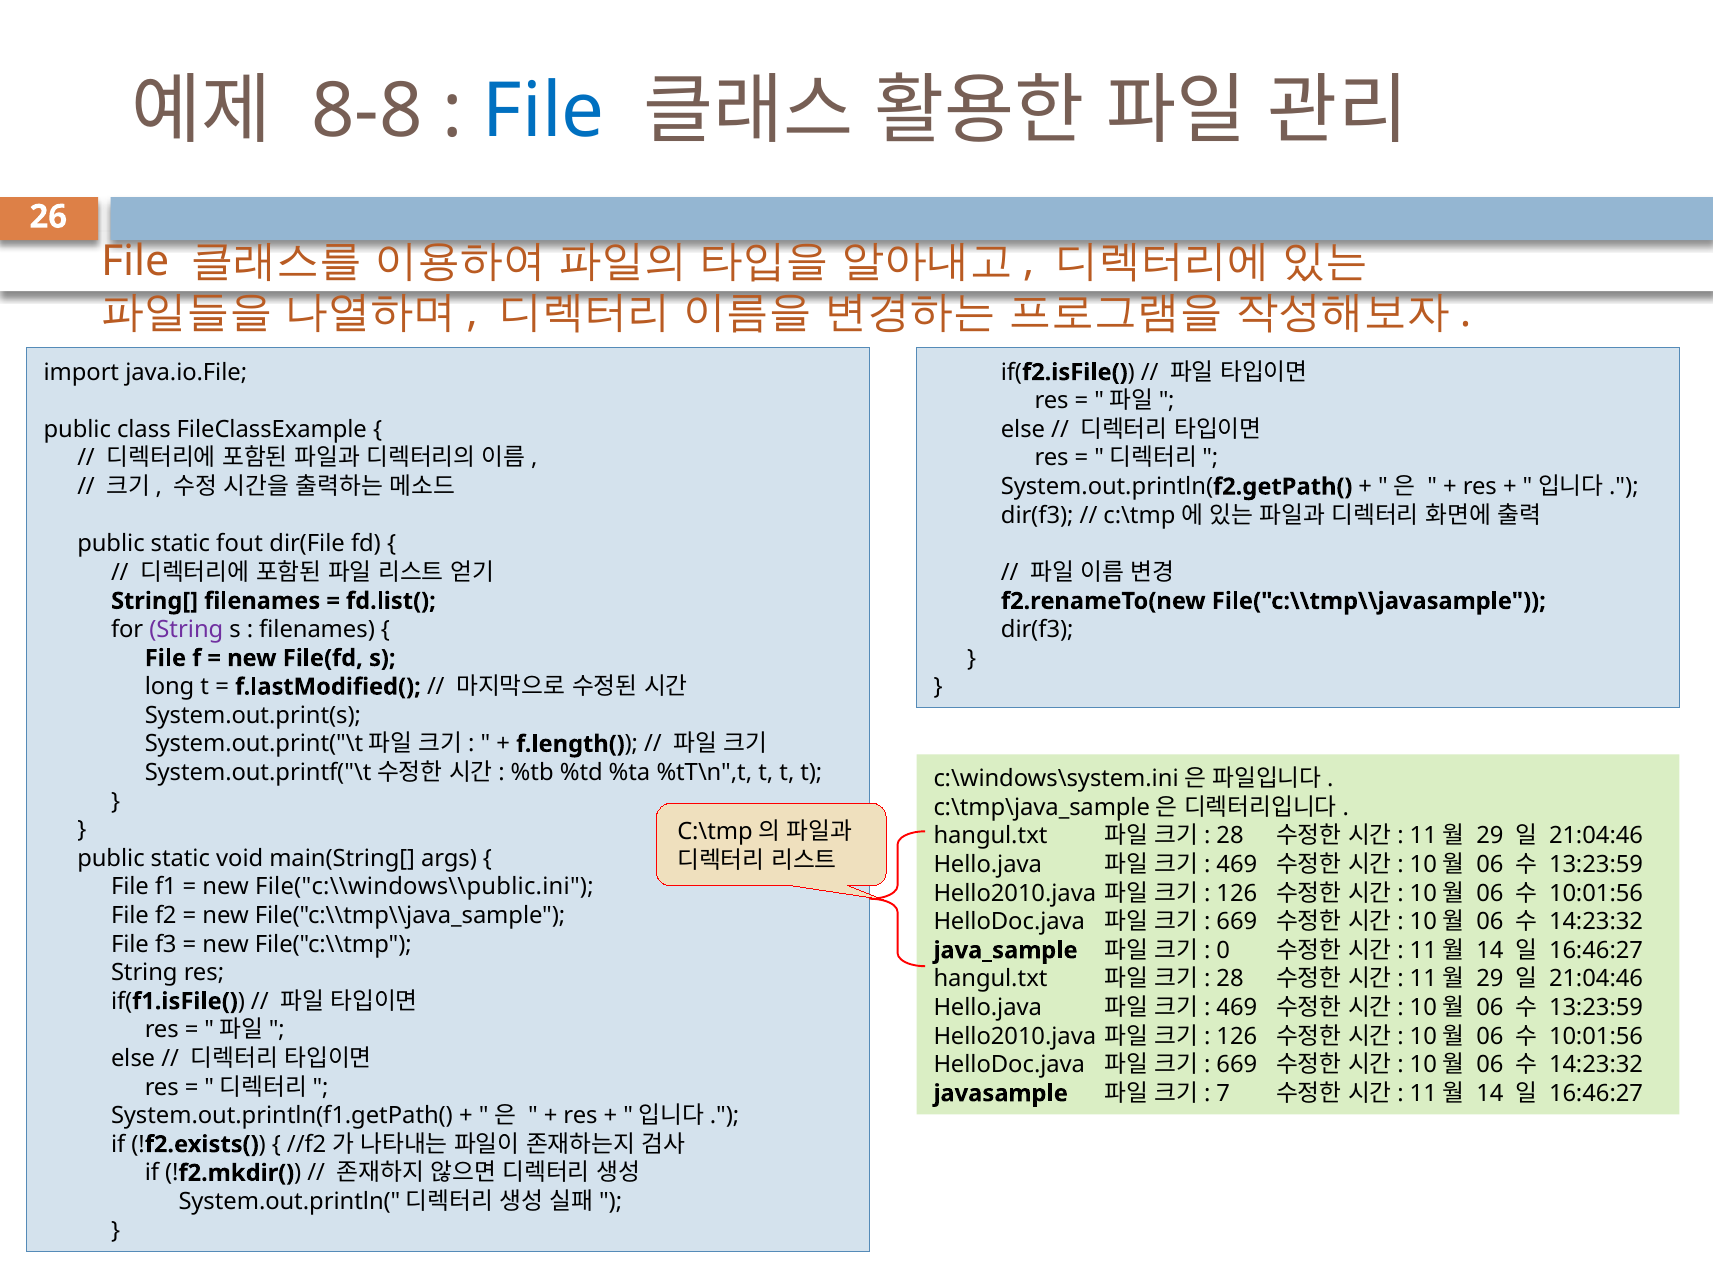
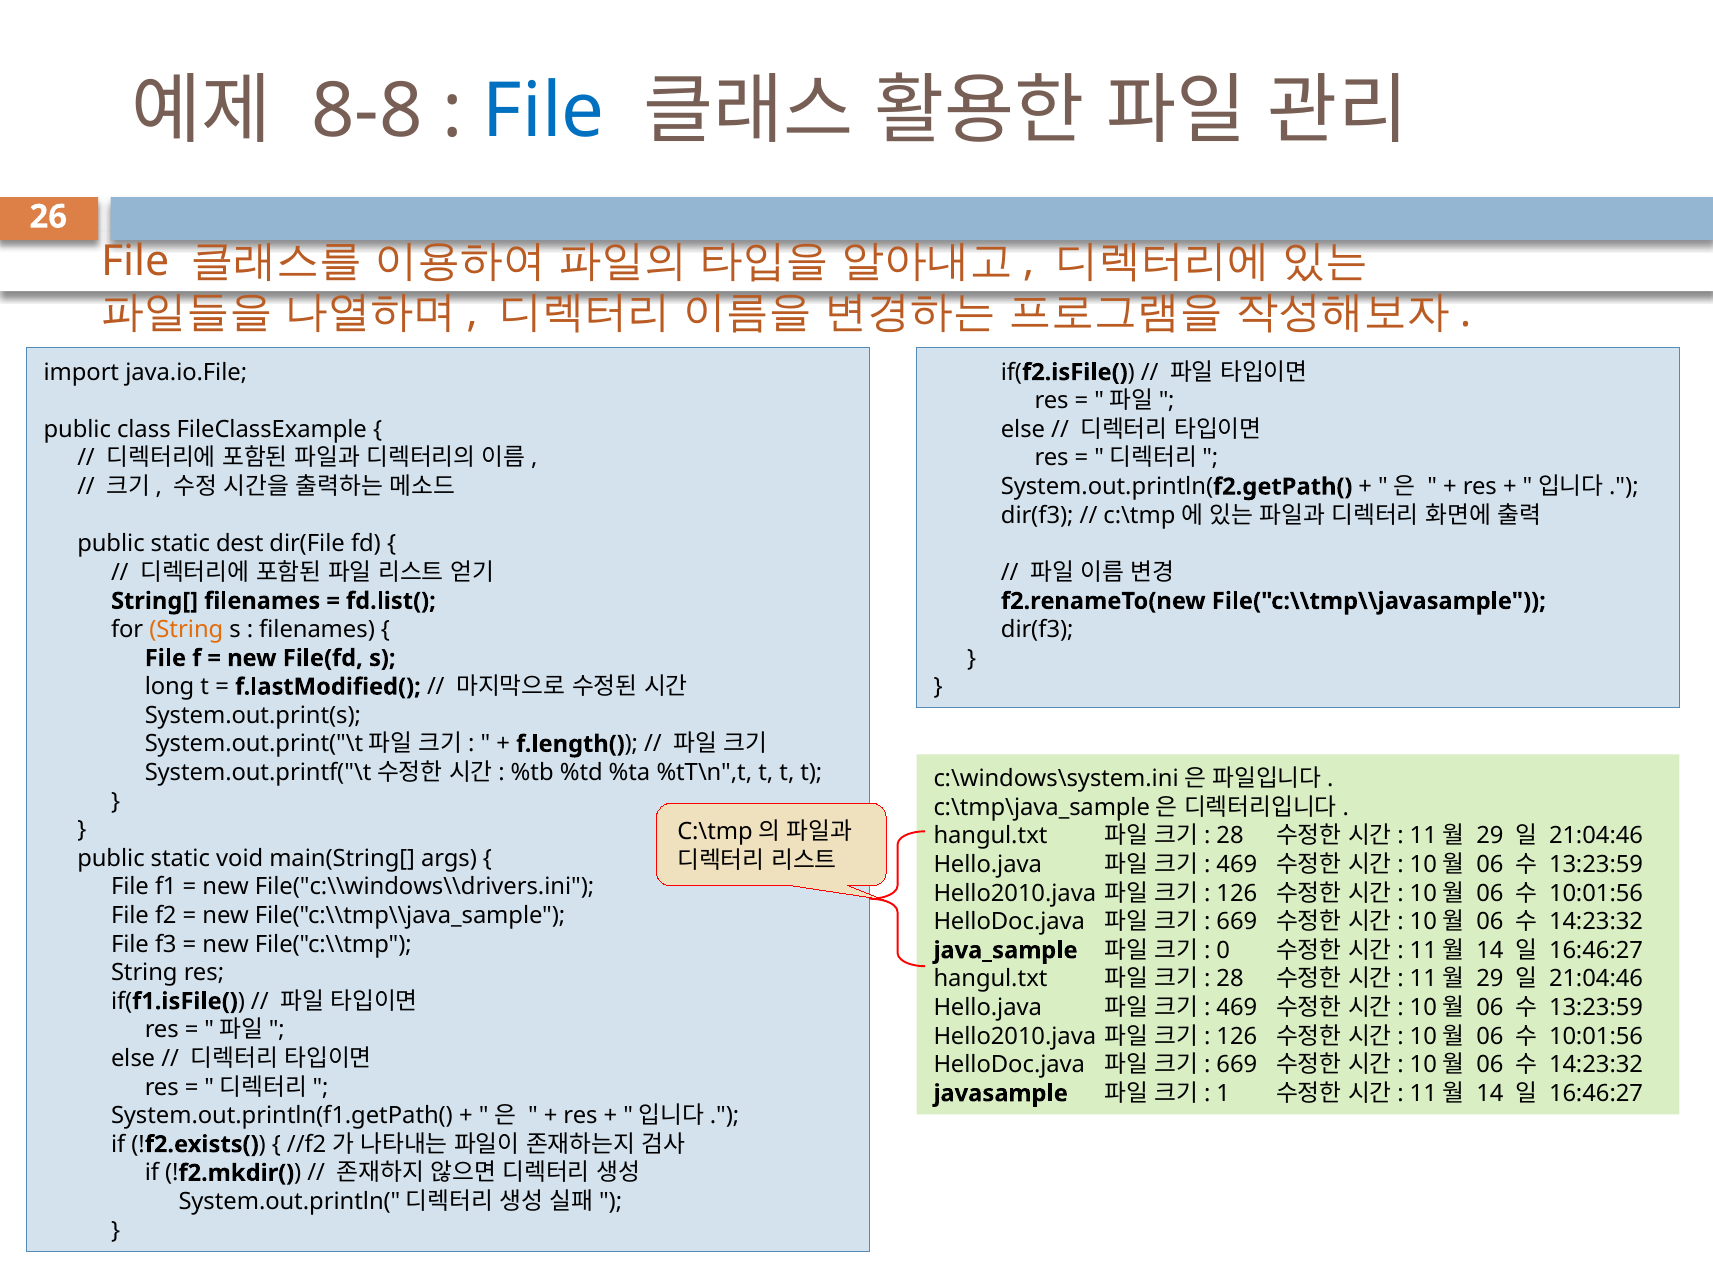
fout: fout -> dest
String at (186, 629) colour: purple -> orange
File("c:\\windows\\public.ini: File("c:\\windows\\public.ini -> File("c:\\windows\\drivers.ini
7: 7 -> 1
